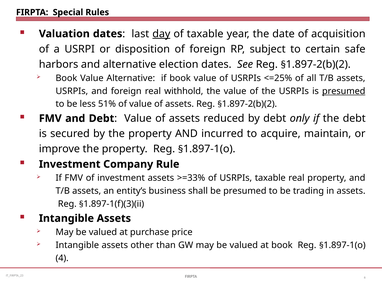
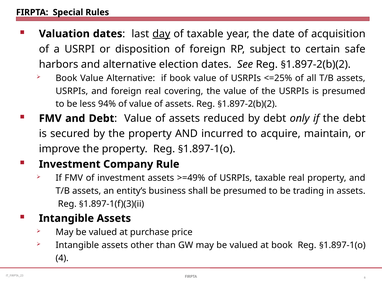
withhold: withhold -> covering
presumed at (344, 91) underline: present -> none
51%: 51% -> 94%
>=33%: >=33% -> >=49%
